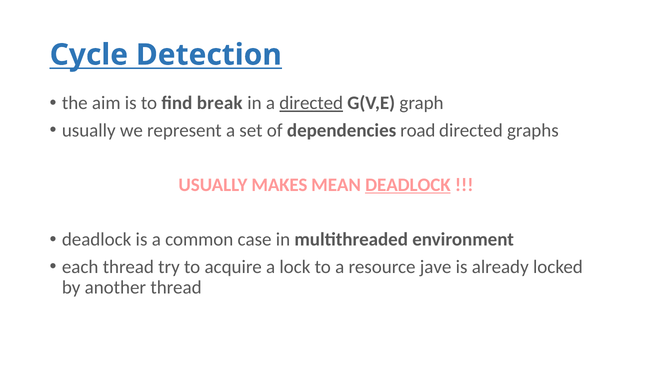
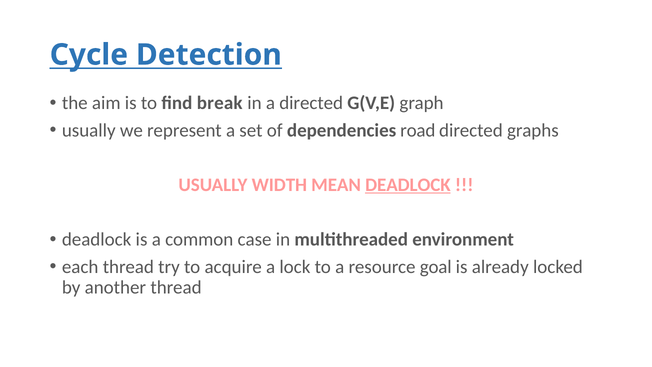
directed at (311, 103) underline: present -> none
MAKES: MAKES -> WIDTH
jave: jave -> goal
